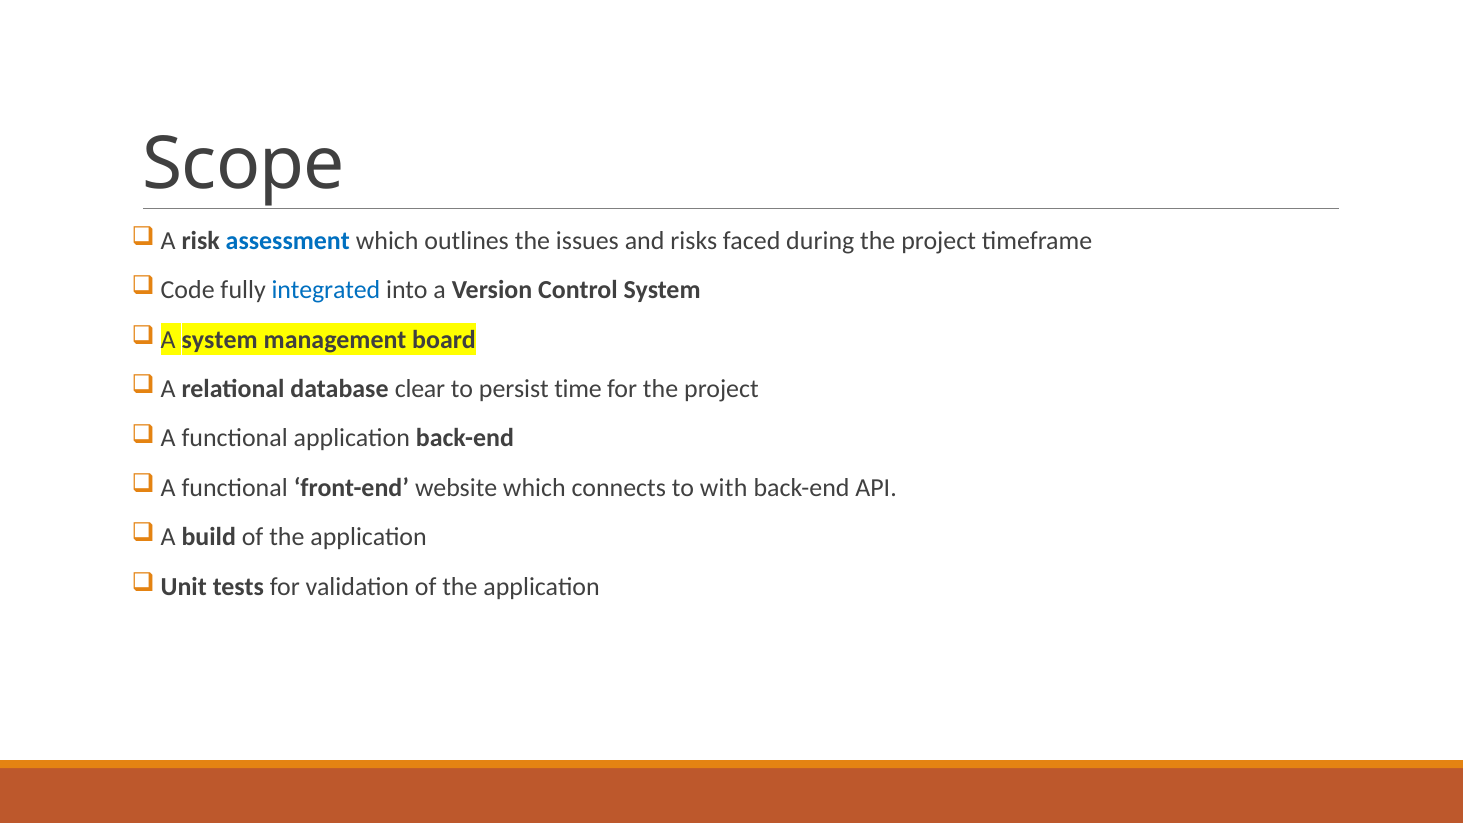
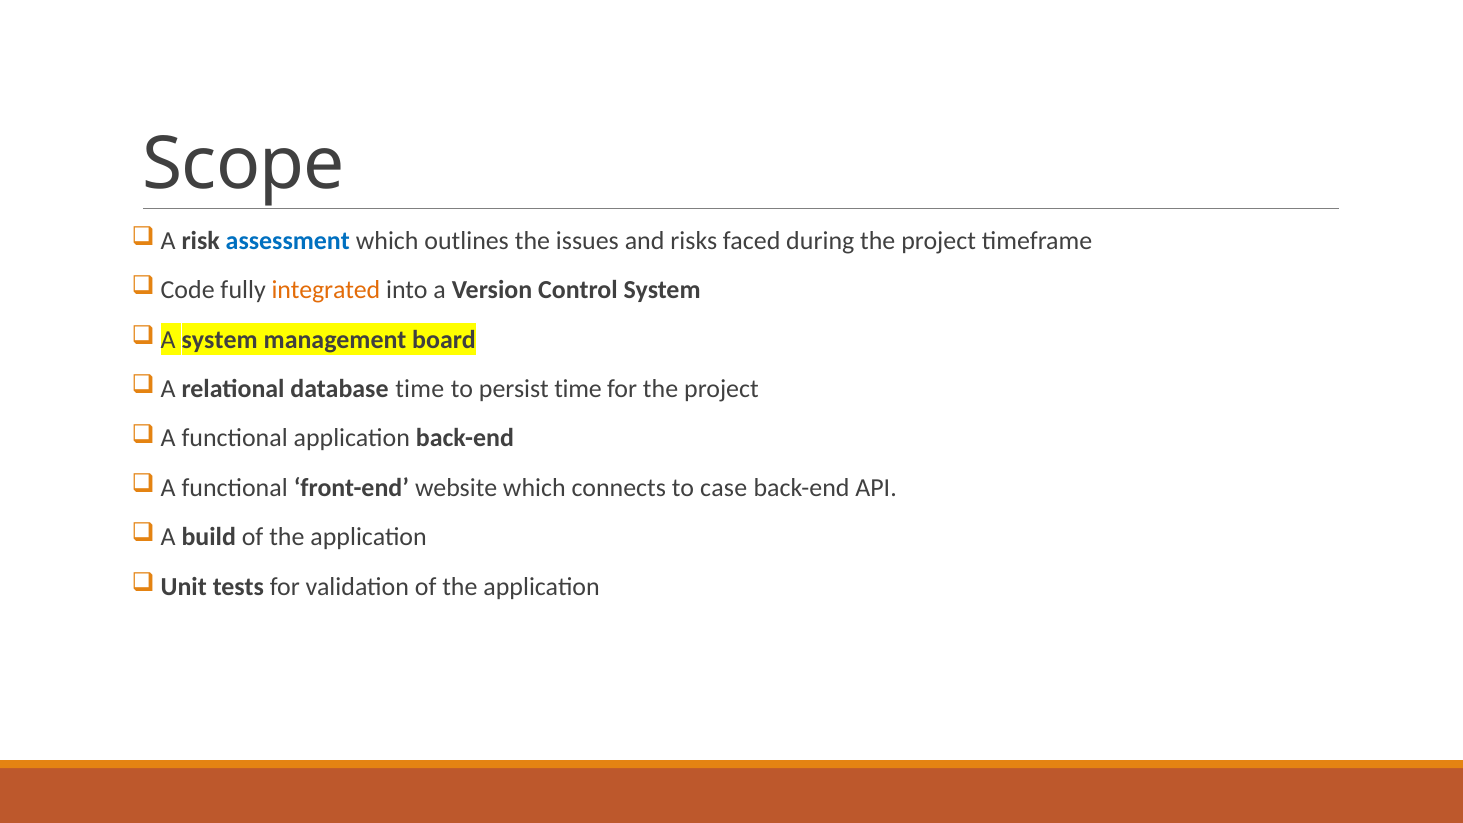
integrated colour: blue -> orange
database clear: clear -> time
with: with -> case
